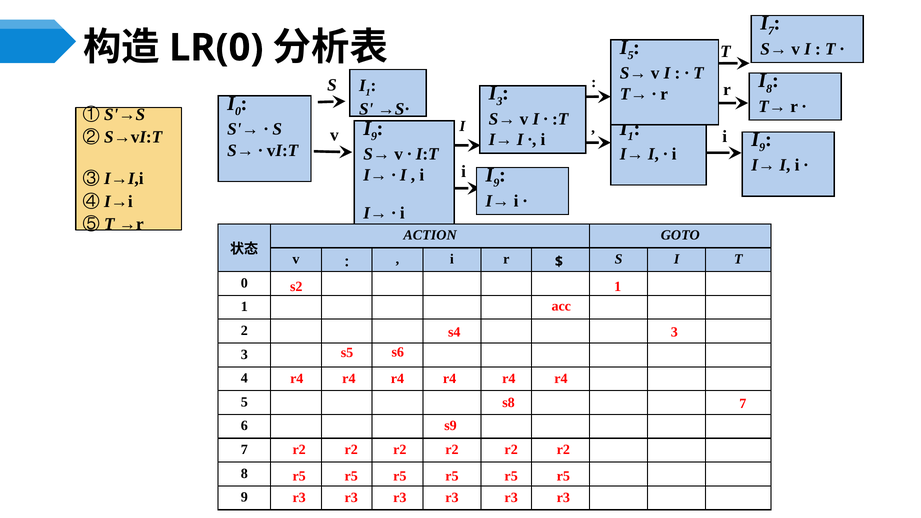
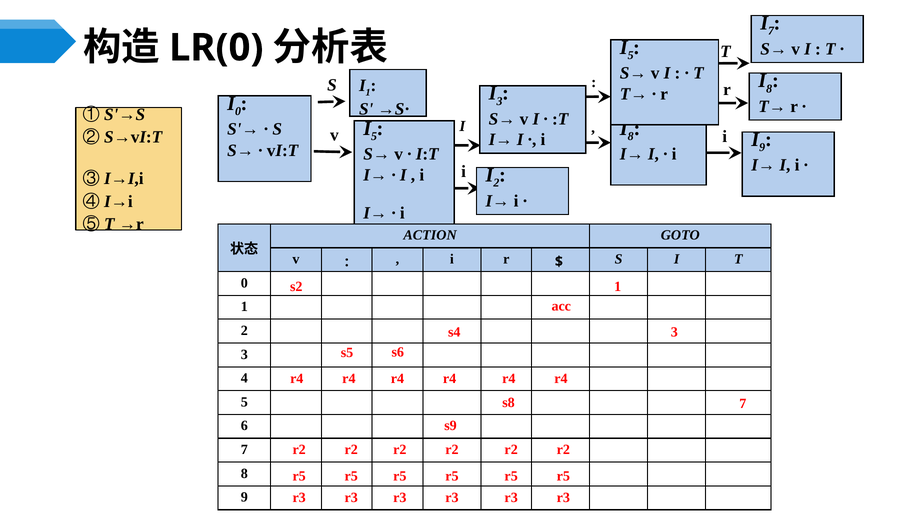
9 at (374, 136): 9 -> 5
1 at (631, 136): 1 -> 8
9 at (496, 183): 9 -> 2
